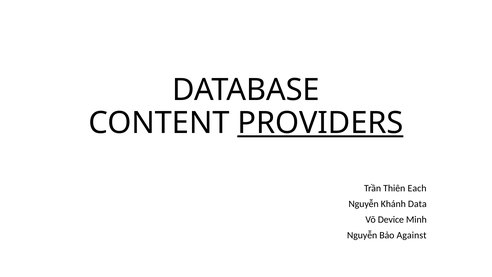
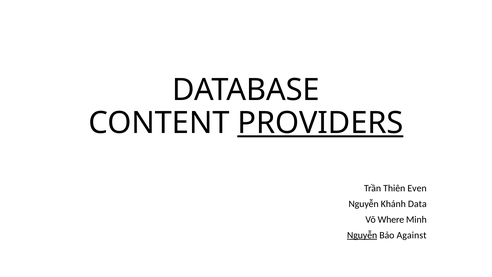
Each: Each -> Even
Device: Device -> Where
Nguyễn at (362, 235) underline: none -> present
